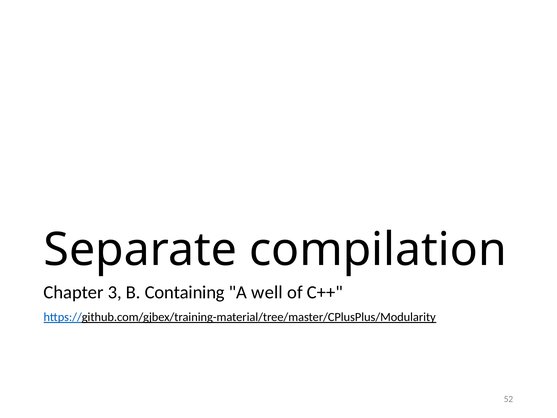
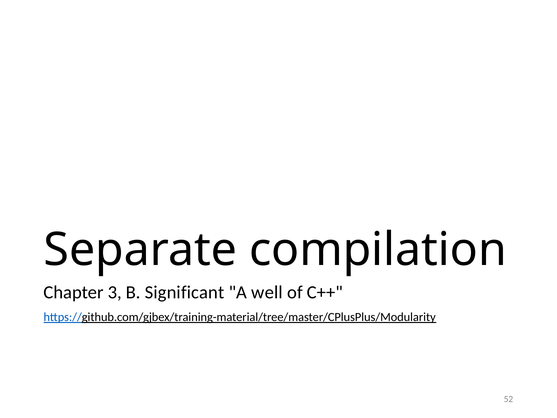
Containing: Containing -> Significant
